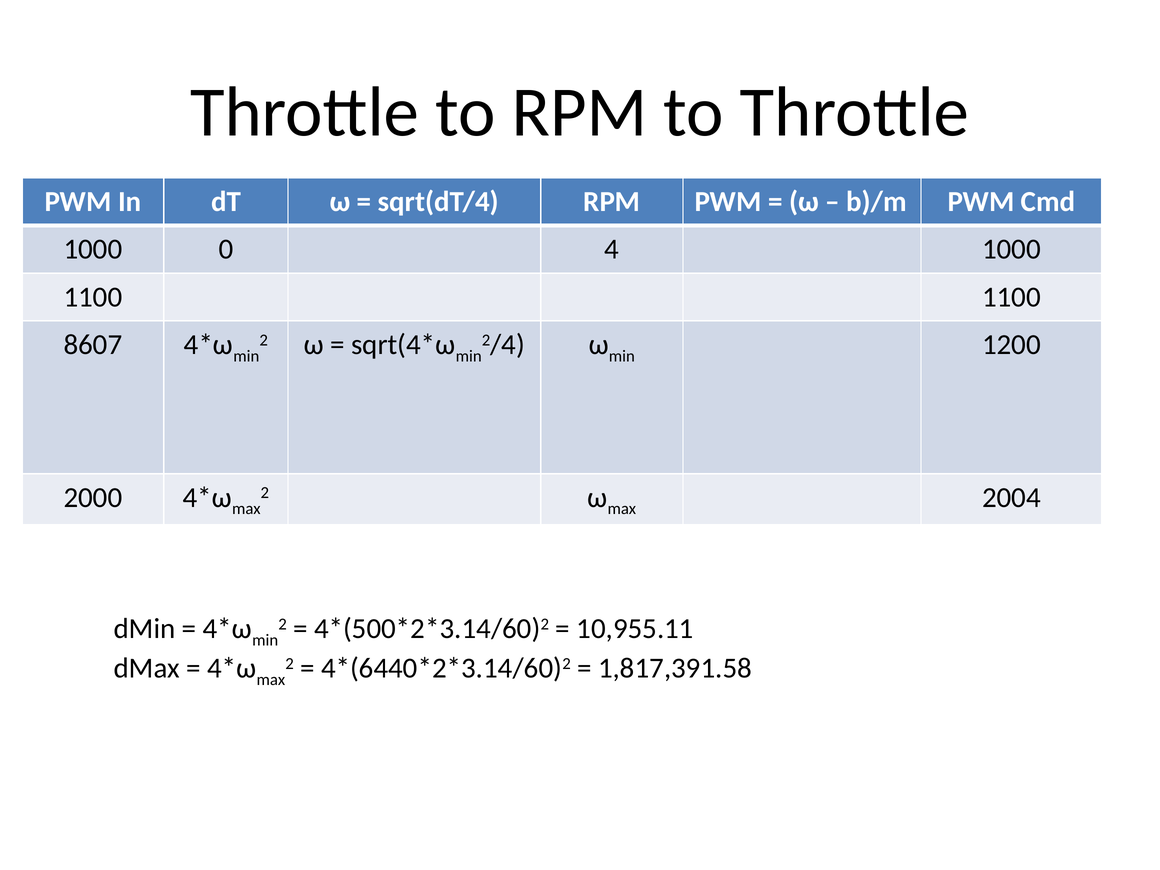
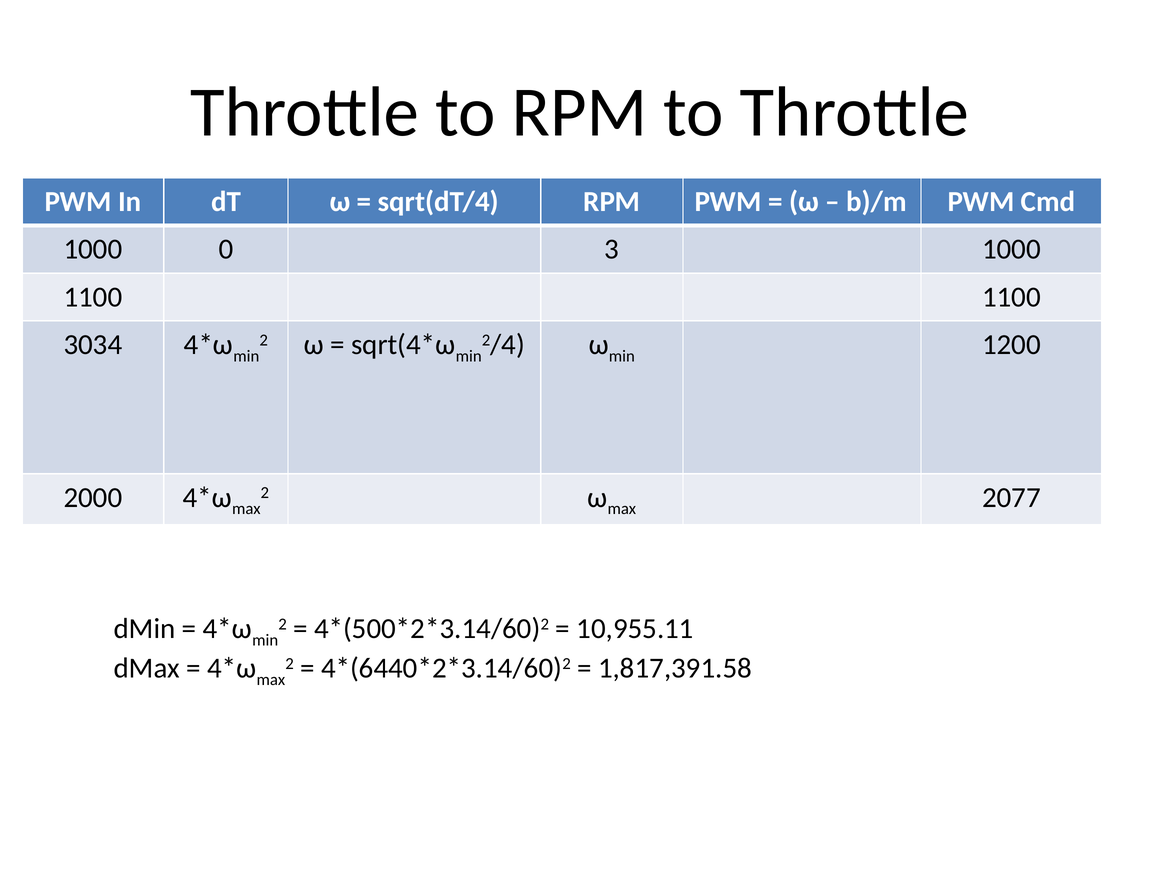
4: 4 -> 3
8607: 8607 -> 3034
2004: 2004 -> 2077
